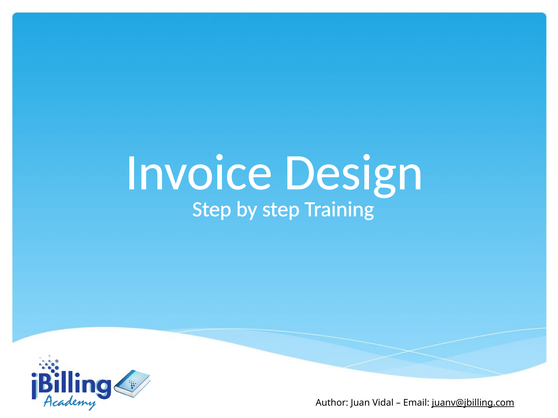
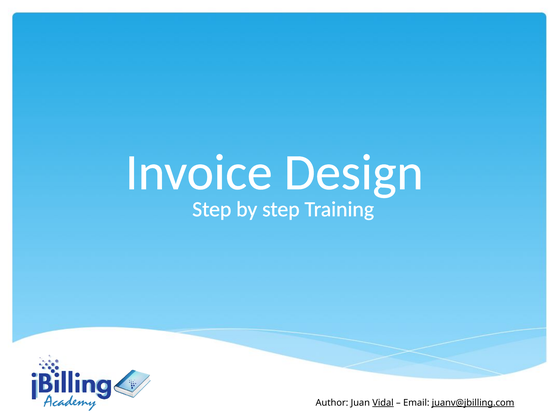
Vidal underline: none -> present
